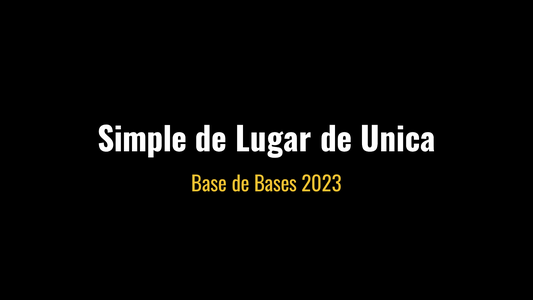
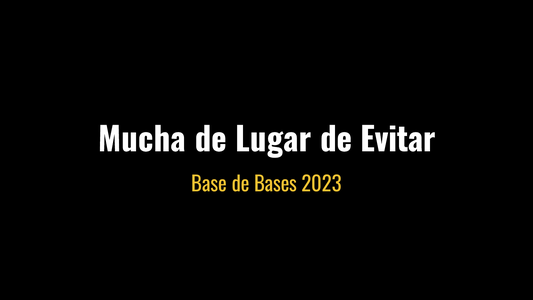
Simple: Simple -> Mucha
Unica: Unica -> Evitar
